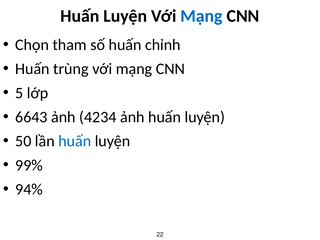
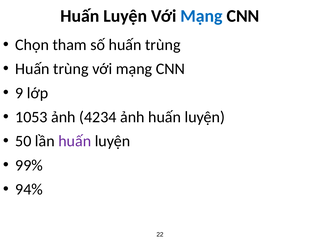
số huấn chỉnh: chỉnh -> trùng
5: 5 -> 9
6643: 6643 -> 1053
huấn at (75, 141) colour: blue -> purple
